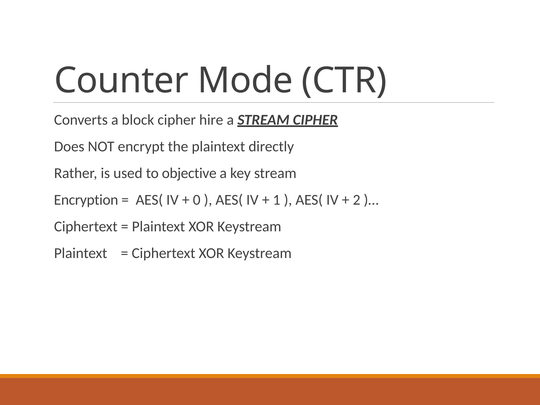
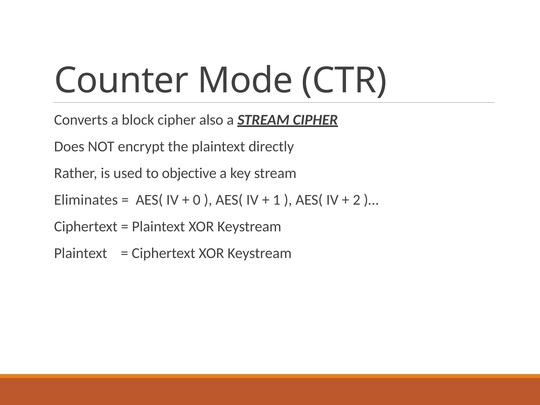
hire: hire -> also
Encryption: Encryption -> Eliminates
